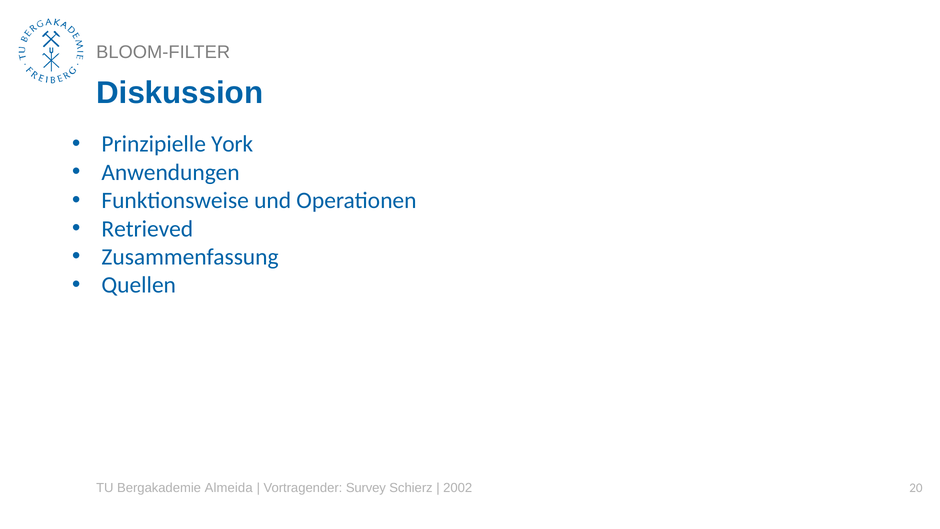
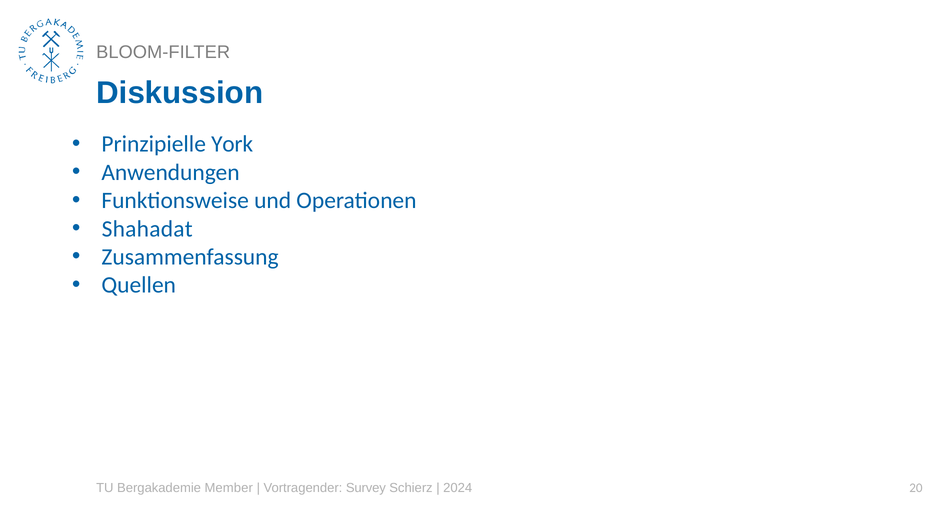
Retrieved: Retrieved -> Shahadat
Almeida: Almeida -> Member
2002: 2002 -> 2024
